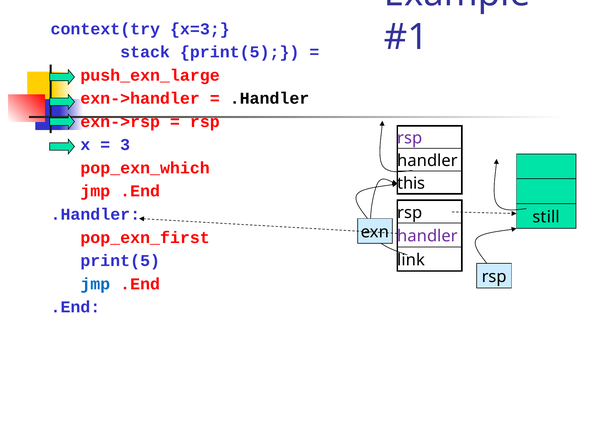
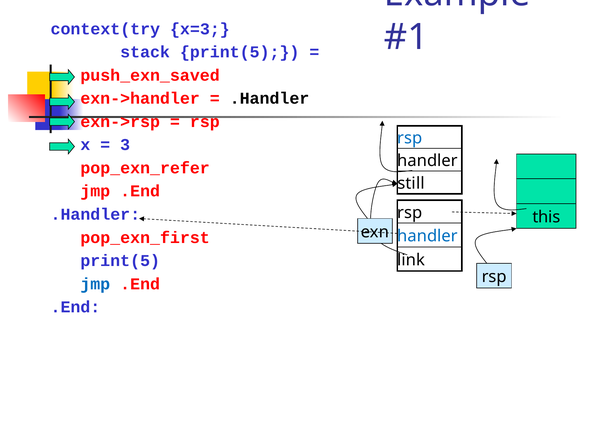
push_exn_large: push_exn_large -> push_exn_saved
rsp at (410, 138) colour: purple -> blue
pop_exn_which: pop_exn_which -> pop_exn_refer
this: this -> still
still: still -> this
handler at (428, 236) colour: purple -> blue
